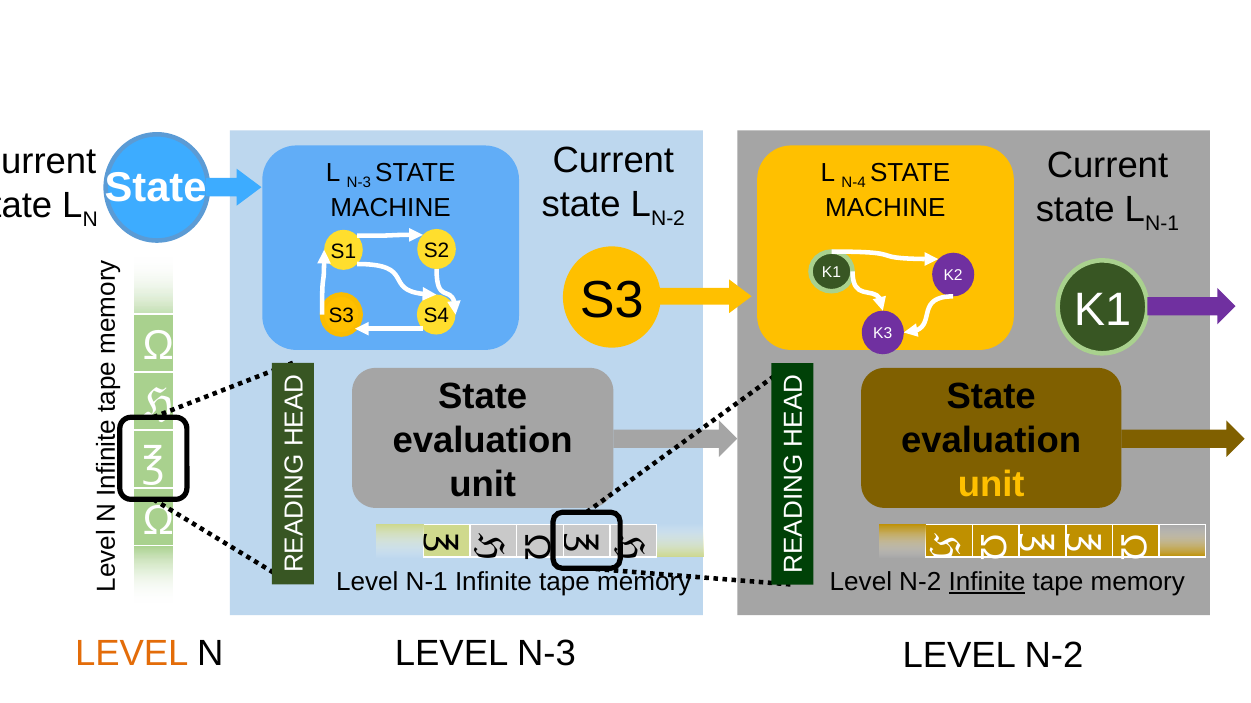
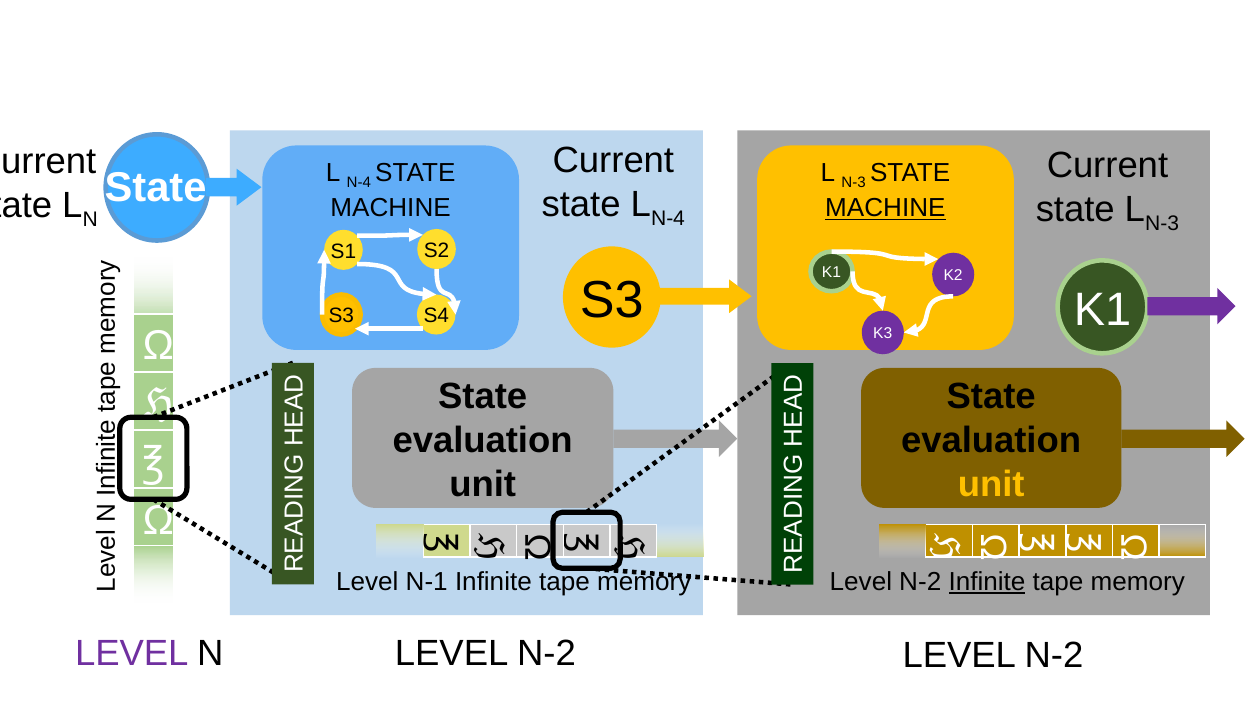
N-3 at (359, 183): N-3 -> N-4
N-4 at (854, 183): N-4 -> N-3
state L N-2: N-2 -> N-4
state L N-1: N-1 -> N-3
MACHINE at (885, 209) underline: none -> present
LEVEL at (132, 654) colour: orange -> purple
N LEVEL N-3: N-3 -> N-2
